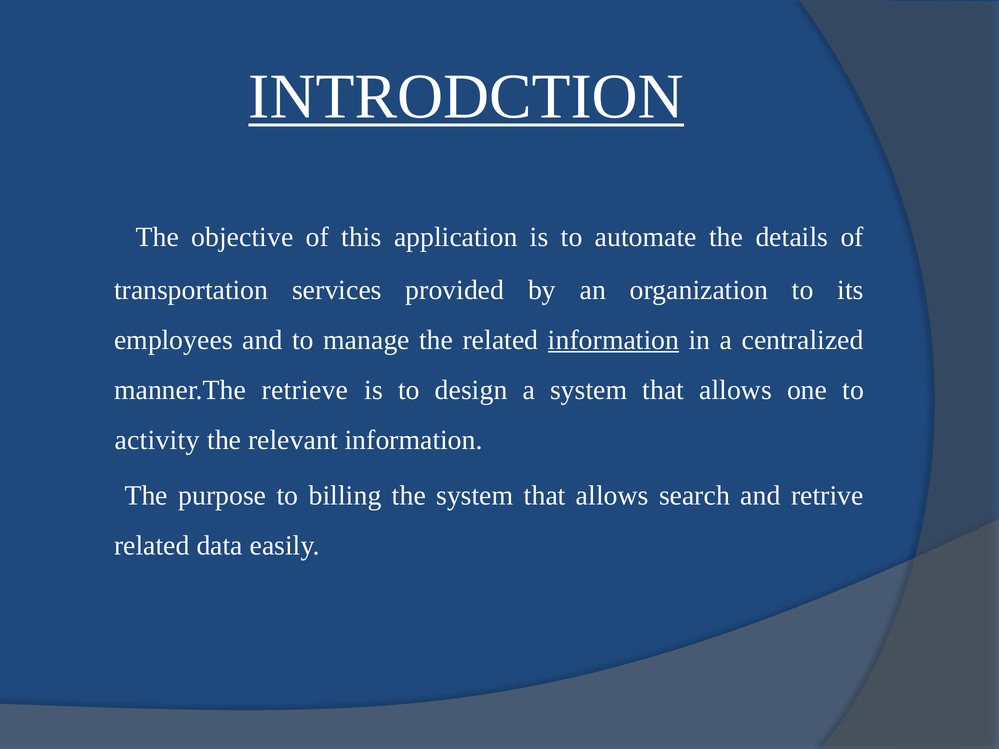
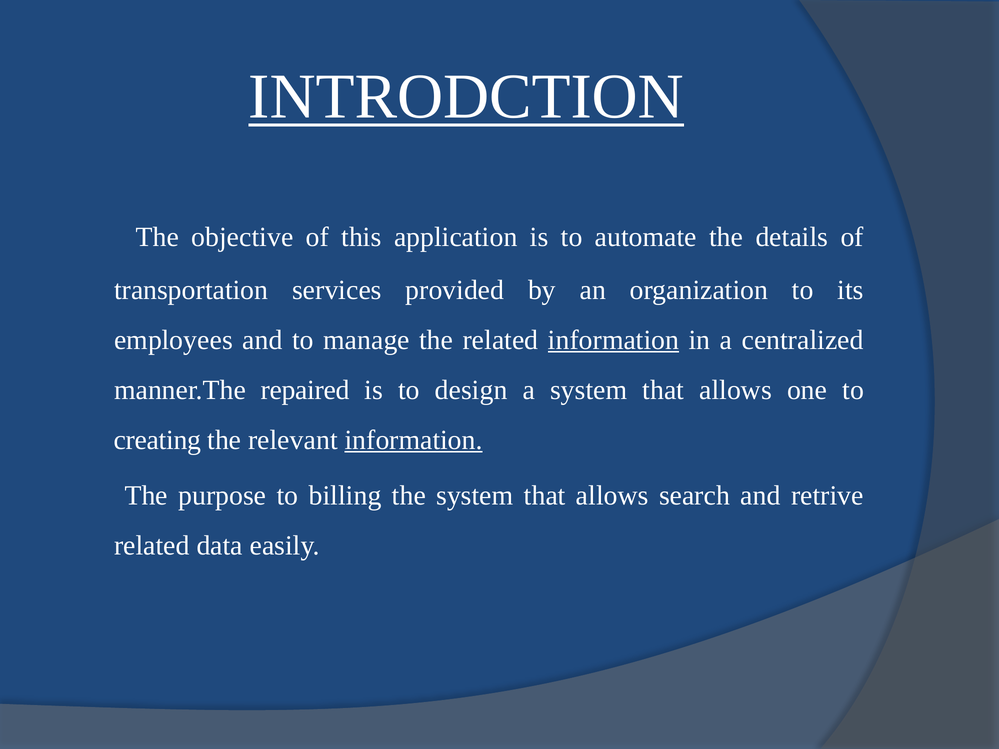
retrieve: retrieve -> repaired
activity: activity -> creating
information at (414, 440) underline: none -> present
